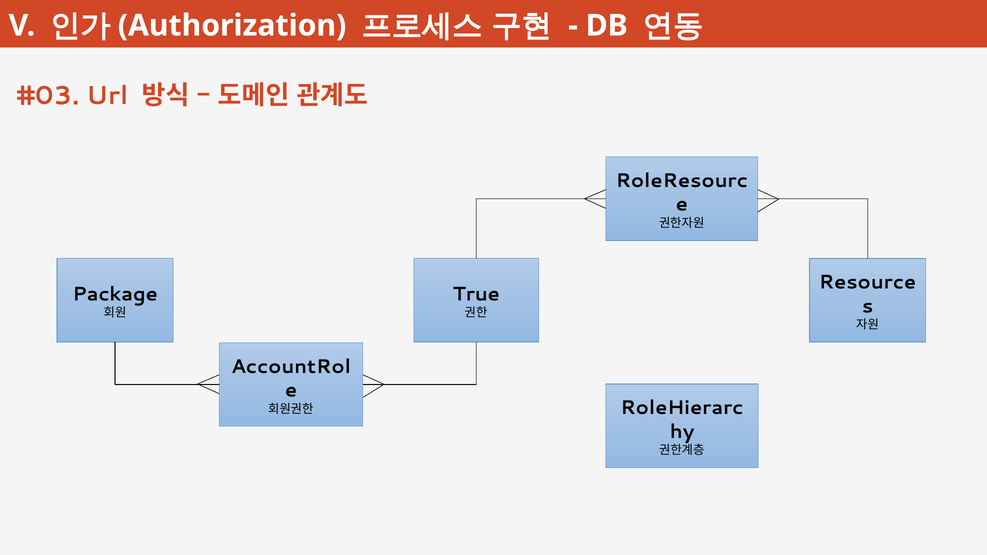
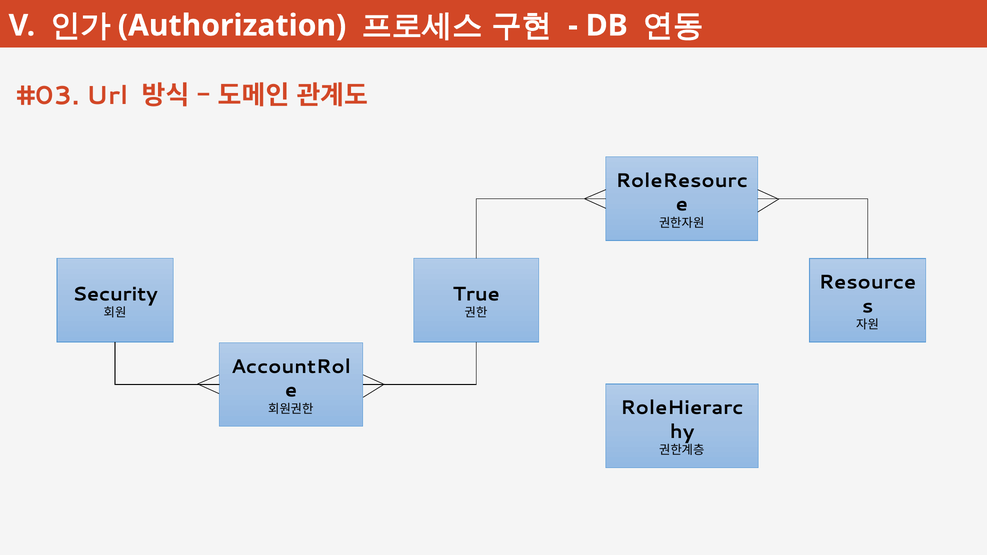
Package: Package -> Security
